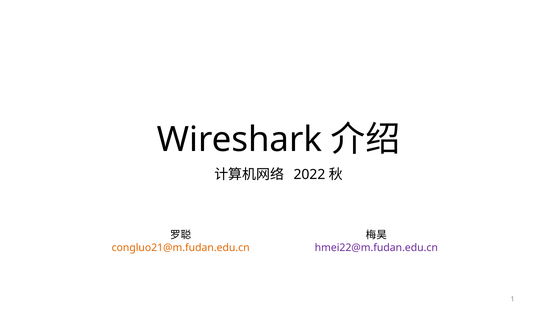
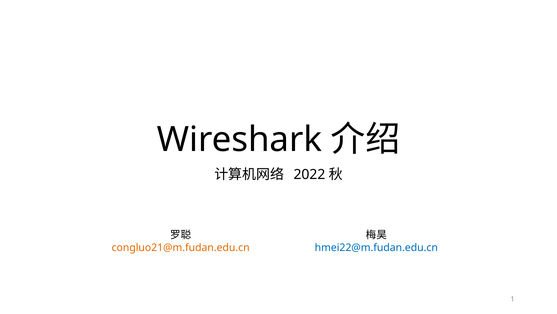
hmei22@m.fudan.edu.cn colour: purple -> blue
